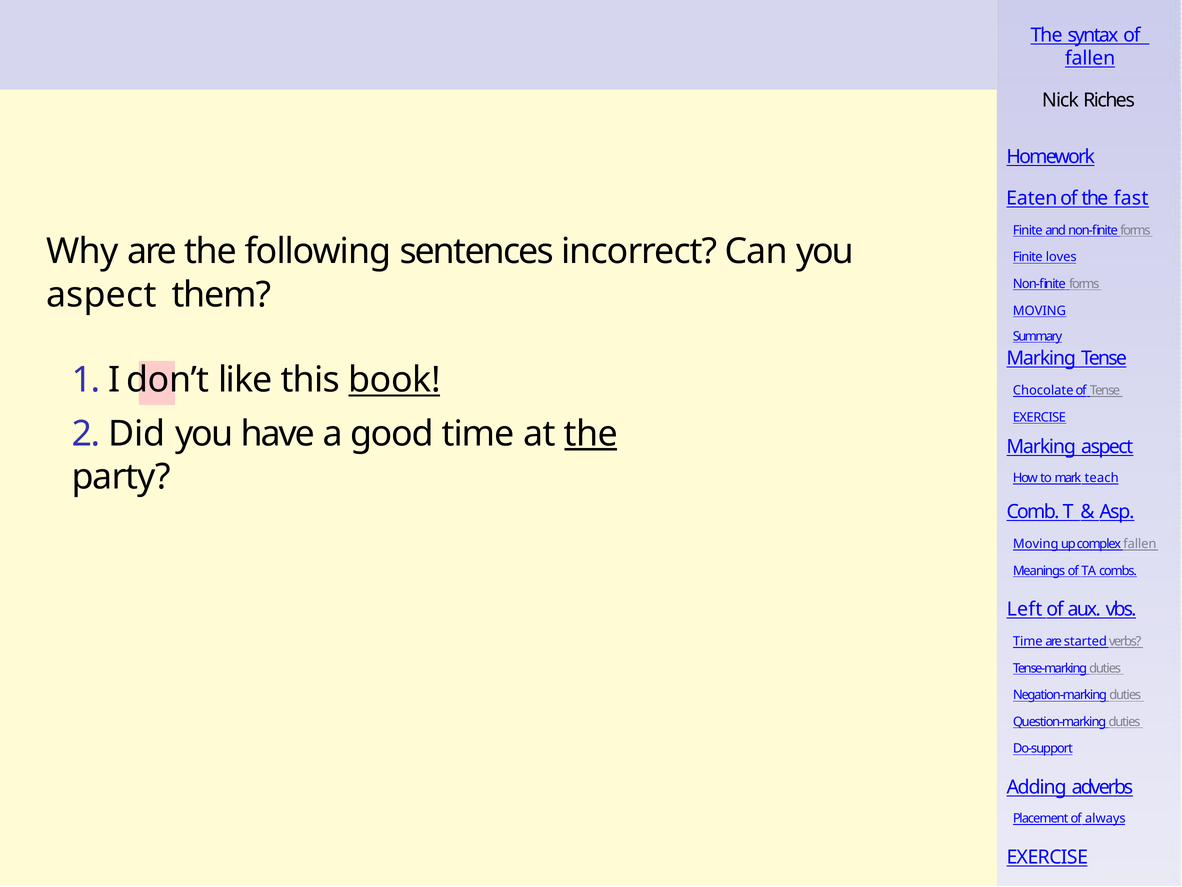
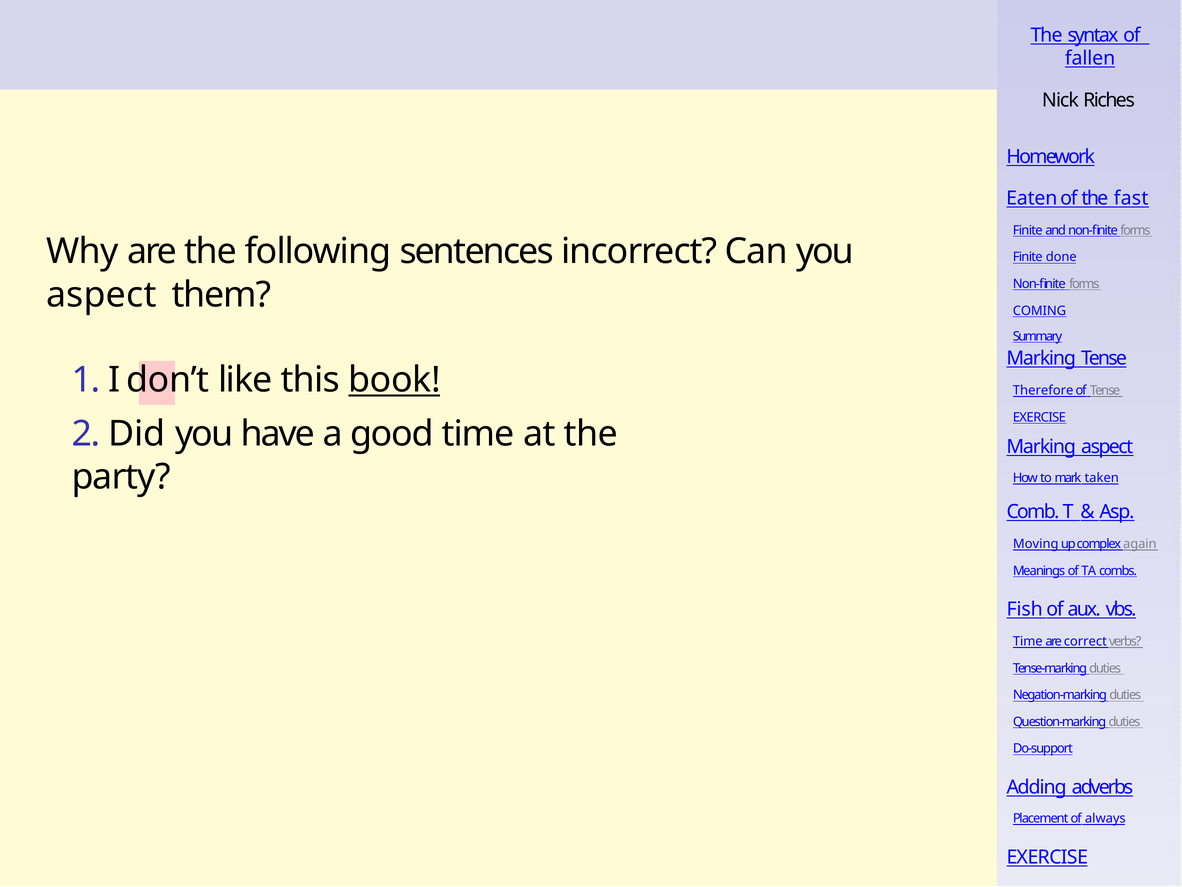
loves: loves -> done
MOVING at (1039, 311): MOVING -> COMING
Chocolate: Chocolate -> Therefore
the at (591, 434) underline: present -> none
teach: teach -> taken
complex fallen: fallen -> again
Left: Left -> Fish
started: started -> correct
